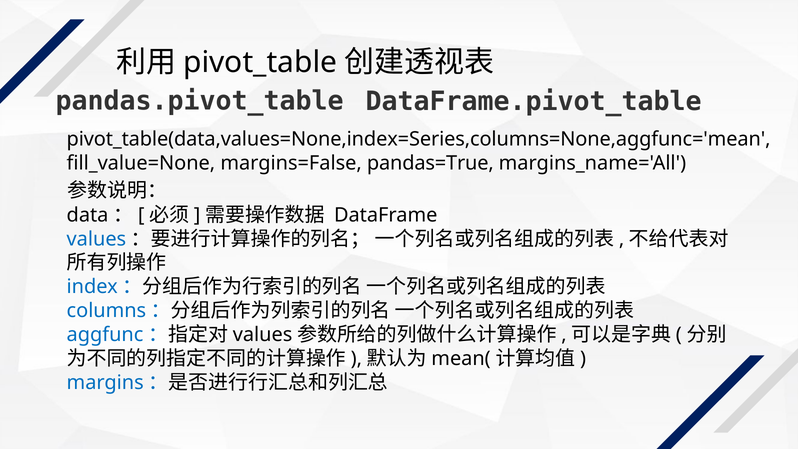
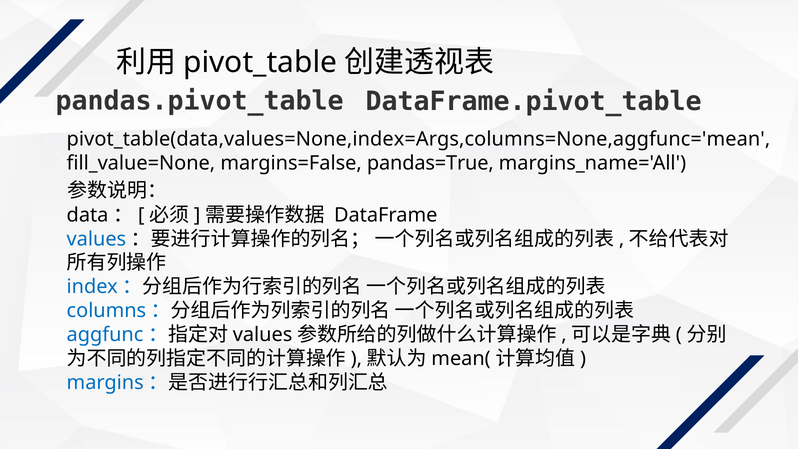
pivot_table(data,values=None,index=Series,columns=None,aggfunc='mean: pivot_table(data,values=None,index=Series,columns=None,aggfunc='mean -> pivot_table(data,values=None,index=Args,columns=None,aggfunc='mean
